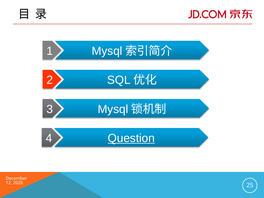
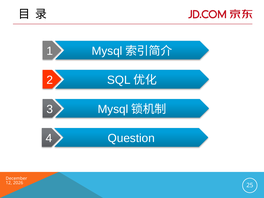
Question underline: present -> none
